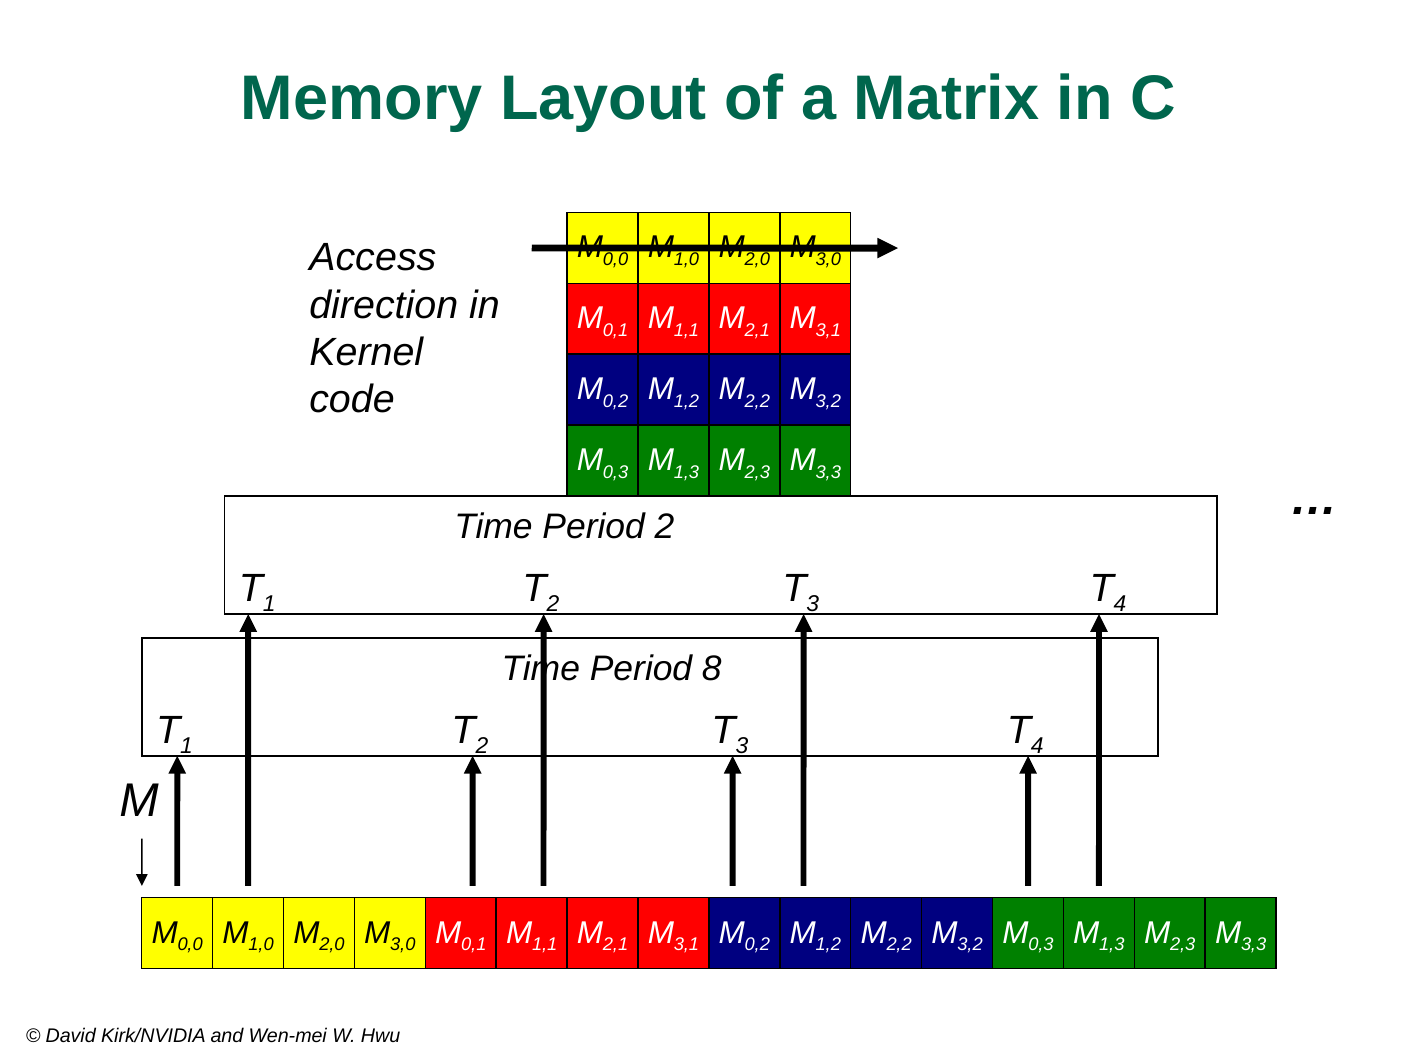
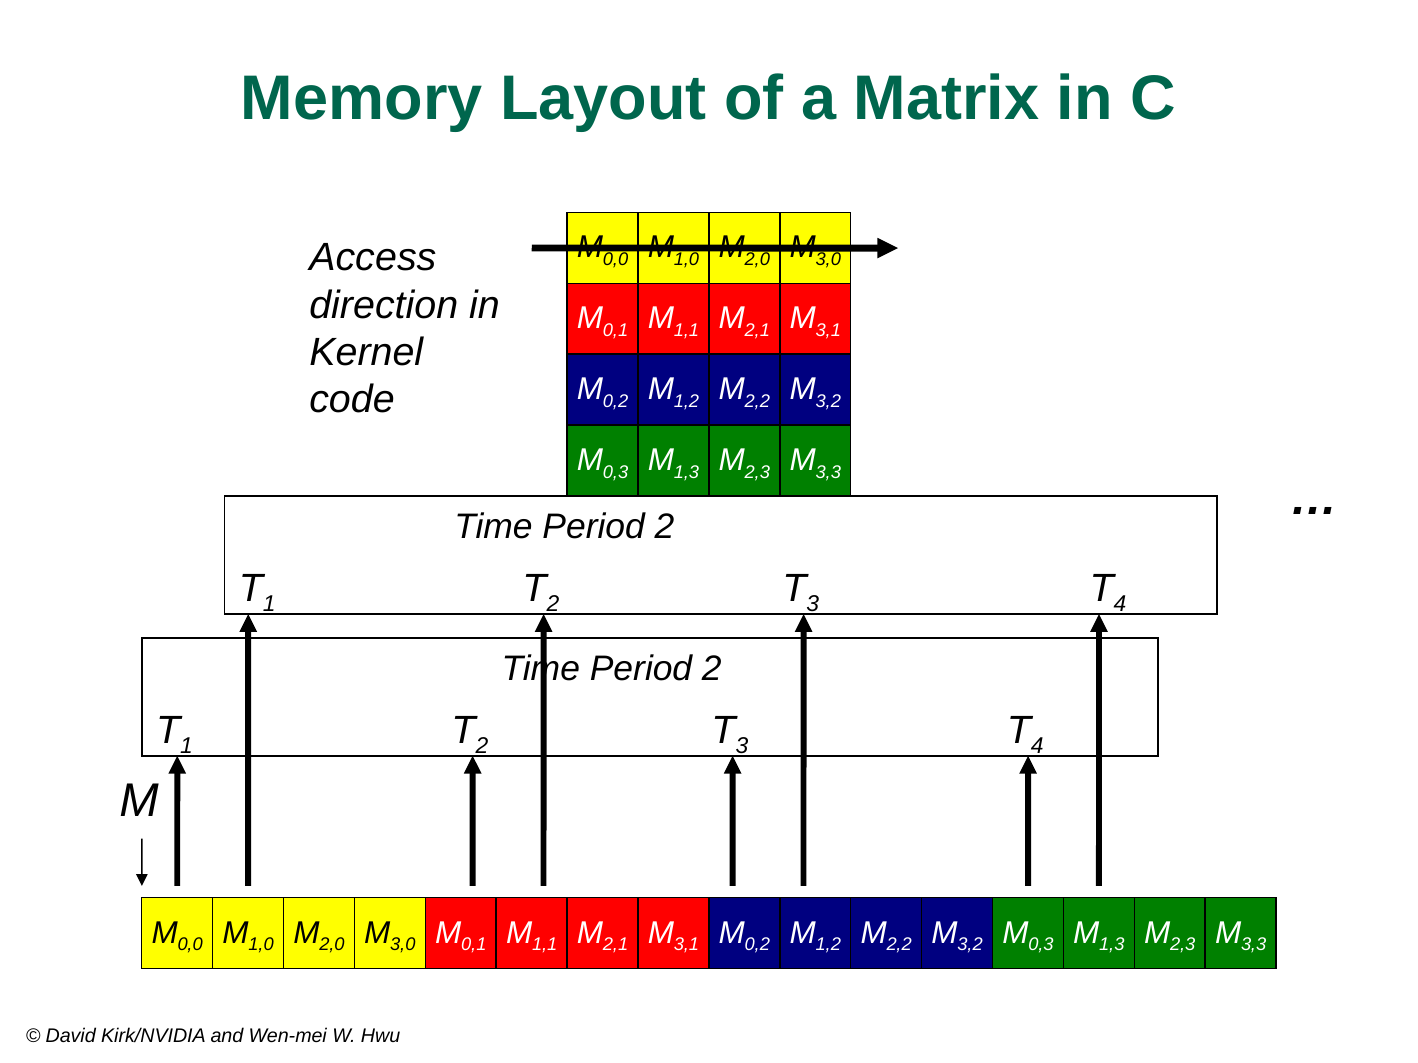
8 at (712, 669): 8 -> 2
